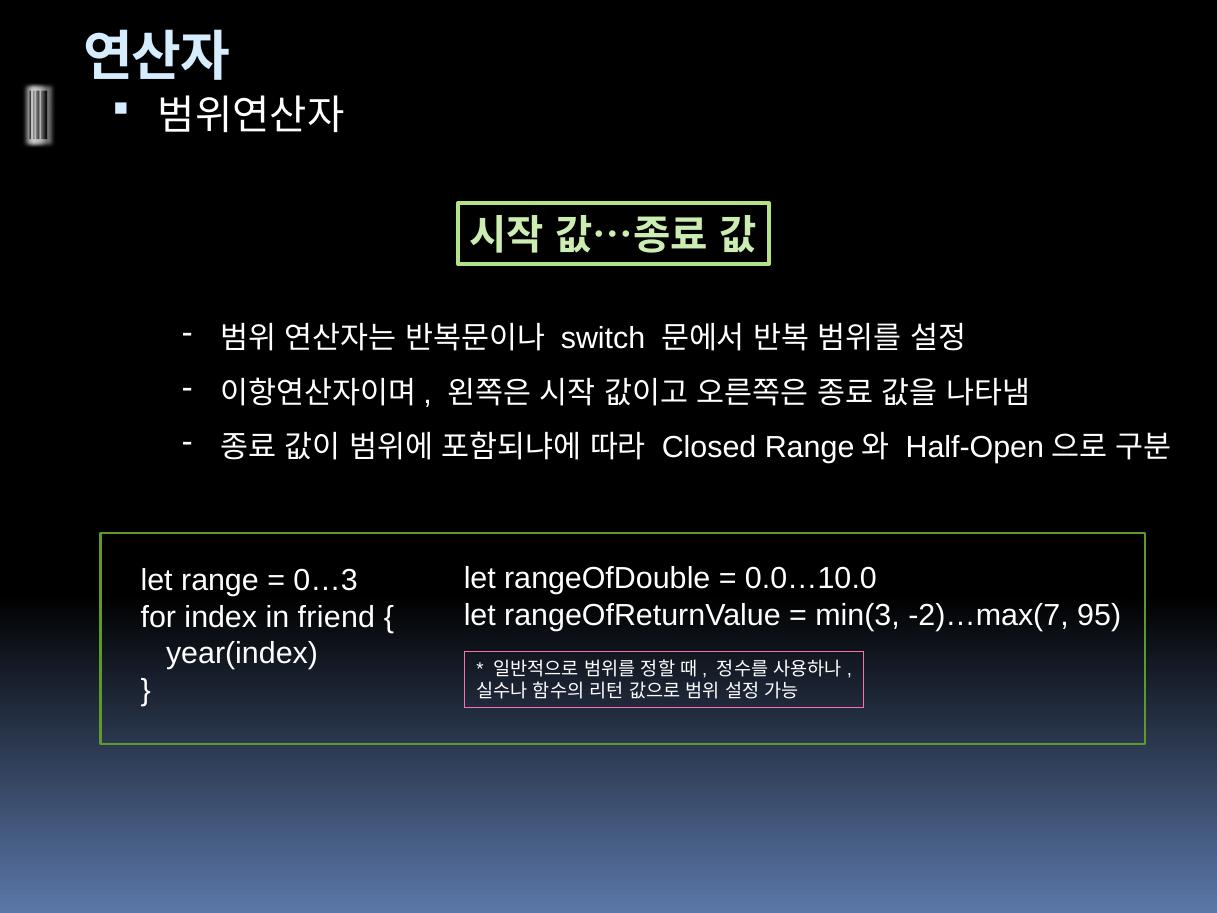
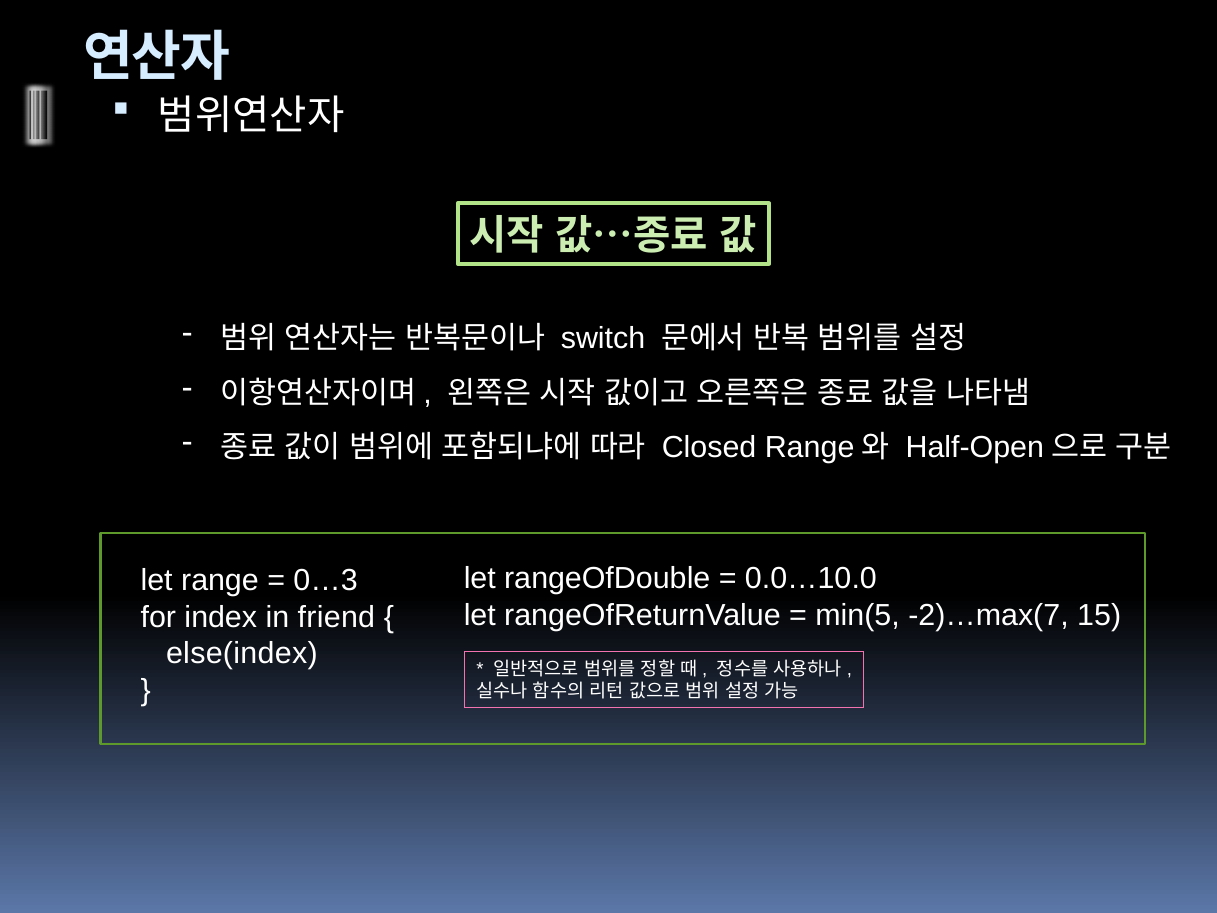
min(3: min(3 -> min(5
95: 95 -> 15
year(index: year(index -> else(index
